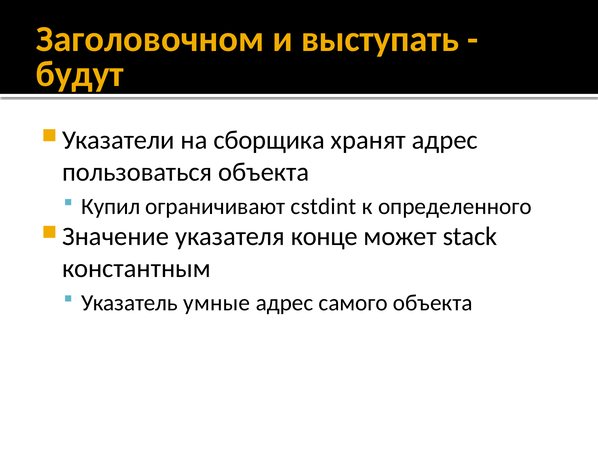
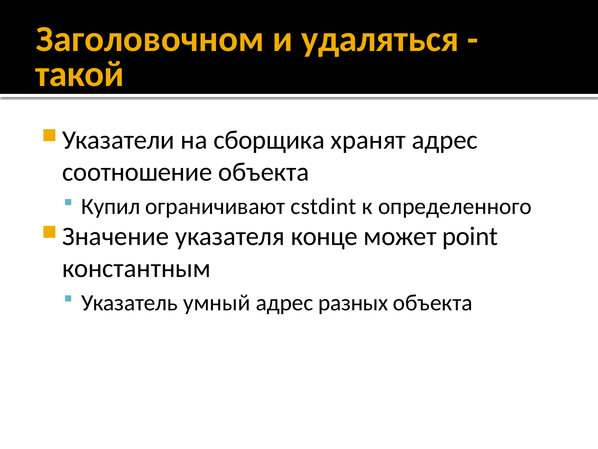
выступать: выступать -> удаляться
будут: будут -> такой
пользоваться: пользоваться -> соотношение
stack: stack -> point
умные: умные -> умный
самого: самого -> разных
